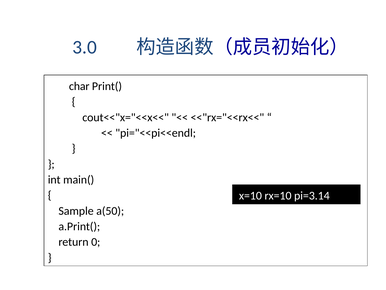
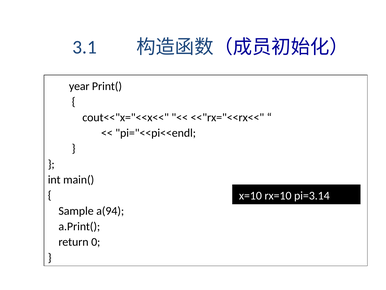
3.0: 3.0 -> 3.1
char: char -> year
a(50: a(50 -> a(94
